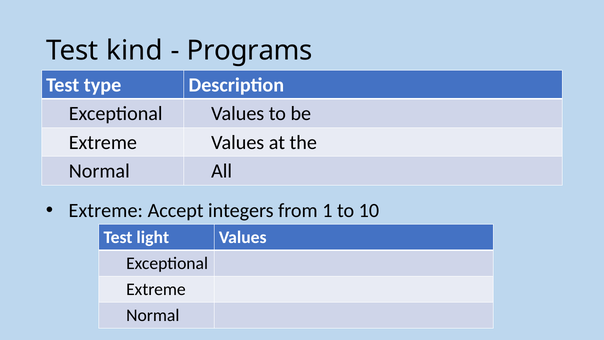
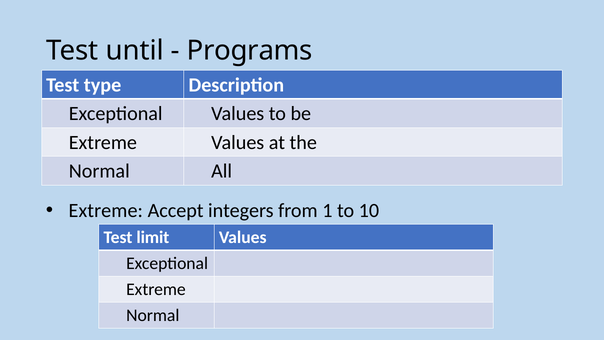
kind: kind -> until
light: light -> limit
